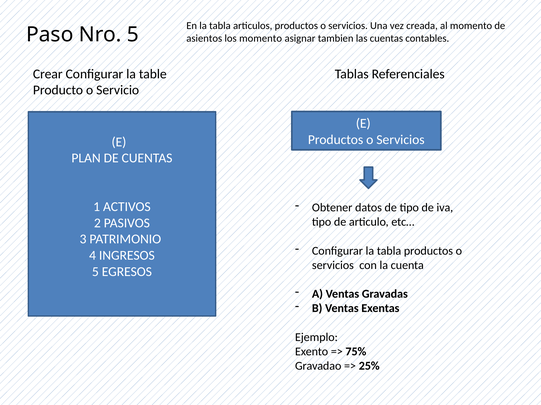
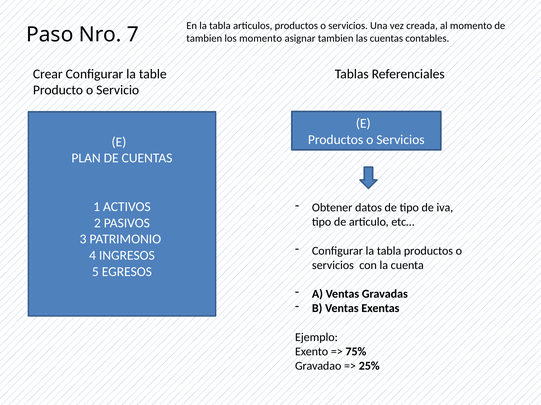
Nro 5: 5 -> 7
asientos at (204, 38): asientos -> tambien
